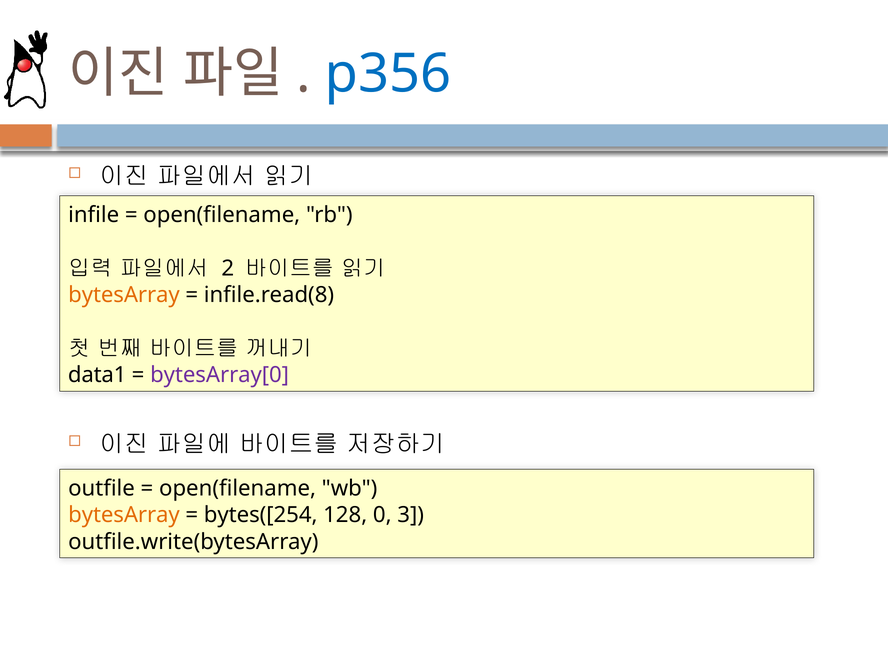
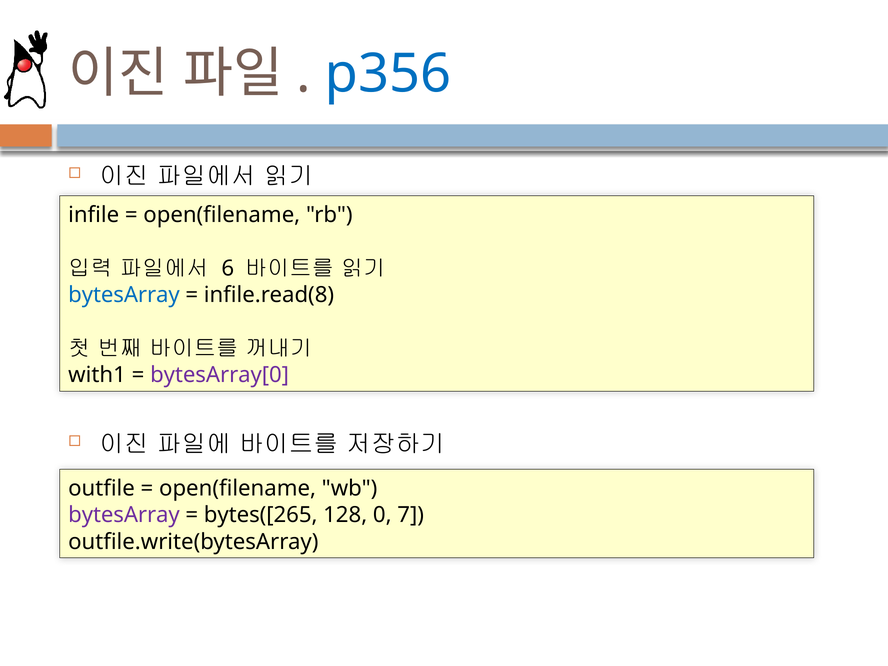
2: 2 -> 6
bytesArray at (124, 295) colour: orange -> blue
data1: data1 -> with1
bytesArray at (124, 515) colour: orange -> purple
bytes([254: bytes([254 -> bytes([265
3: 3 -> 7
